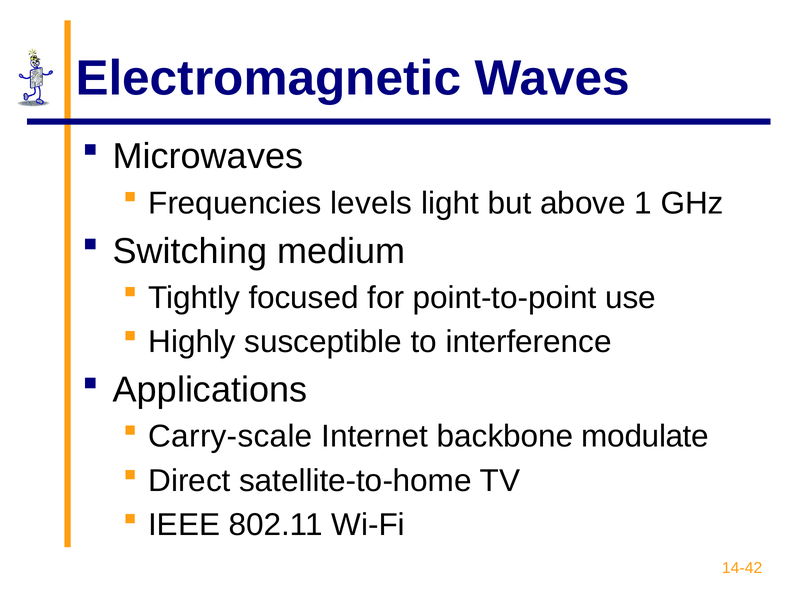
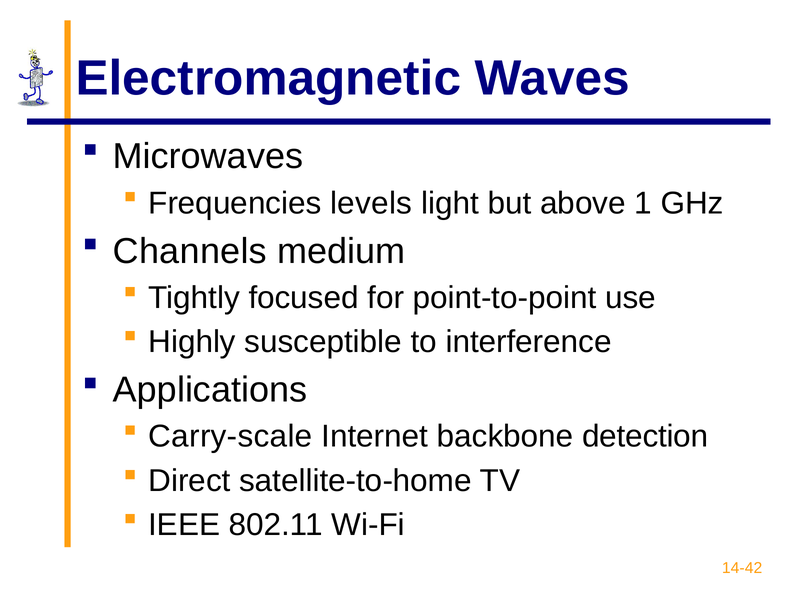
Switching: Switching -> Channels
modulate: modulate -> detection
